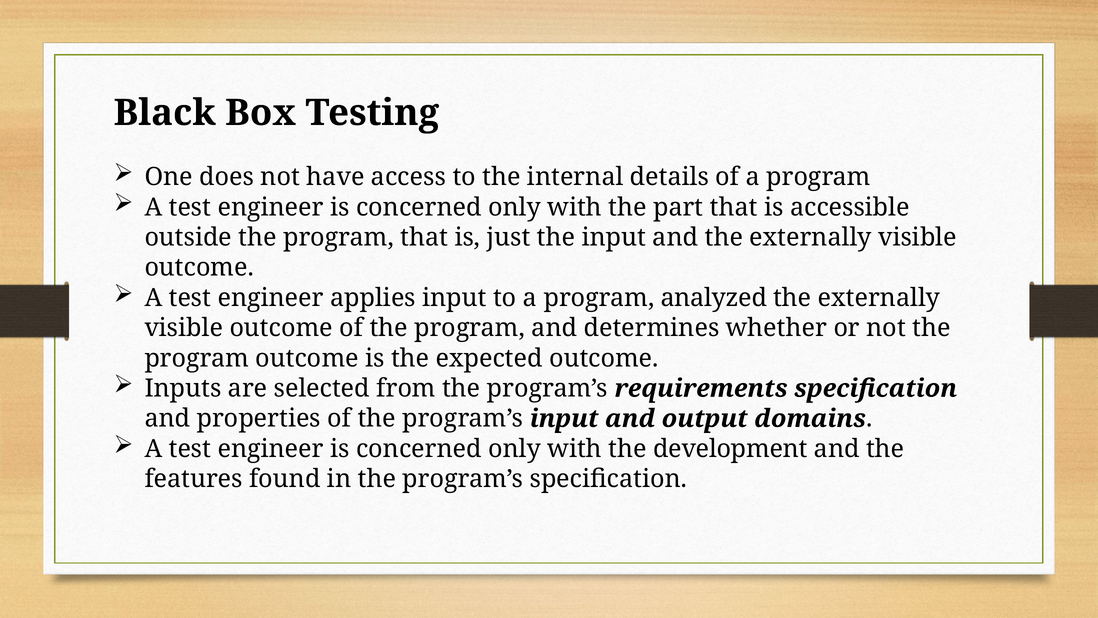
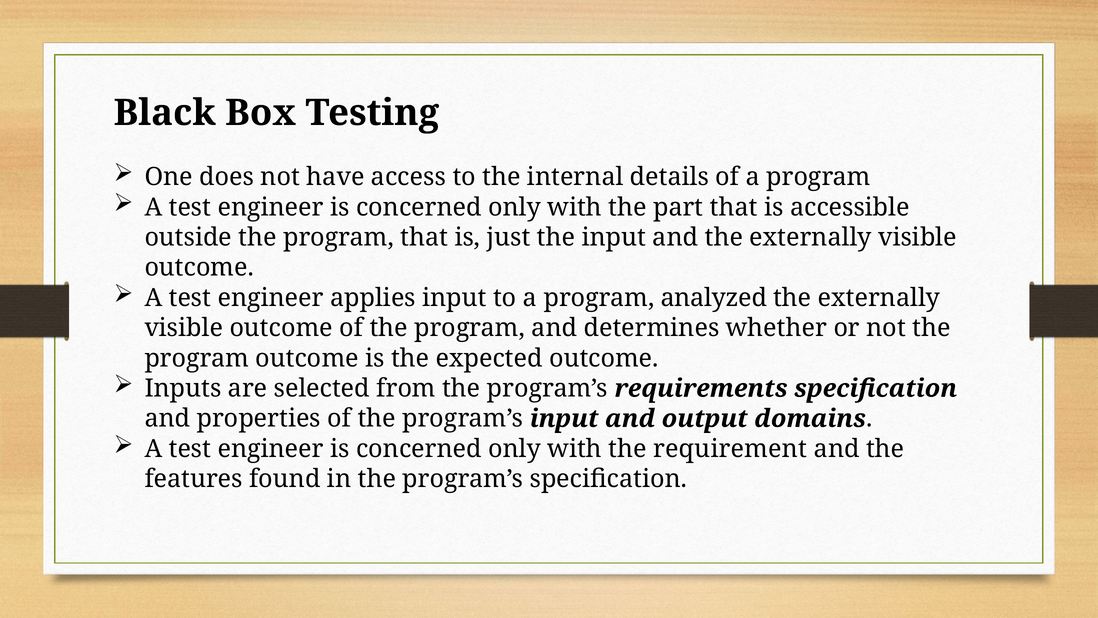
development: development -> requirement
